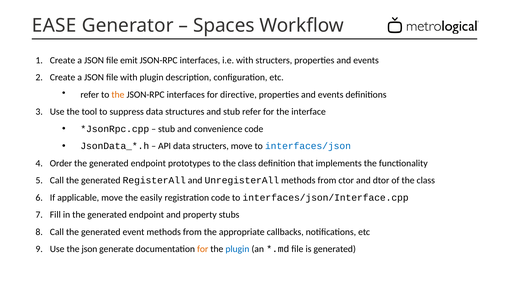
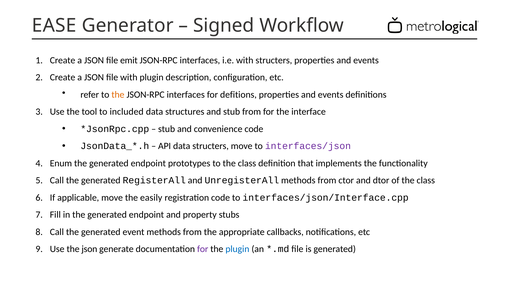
Spaces: Spaces -> Signed
directive: directive -> defitions
suppress: suppress -> included
stub refer: refer -> from
interfaces/json colour: blue -> purple
Order: Order -> Enum
for at (203, 249) colour: orange -> purple
